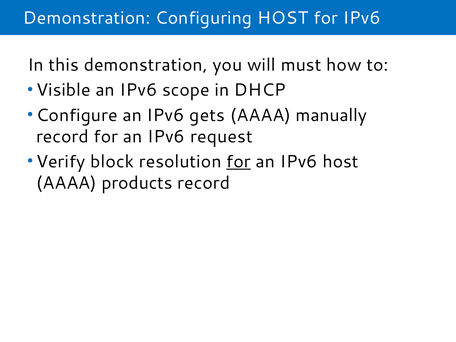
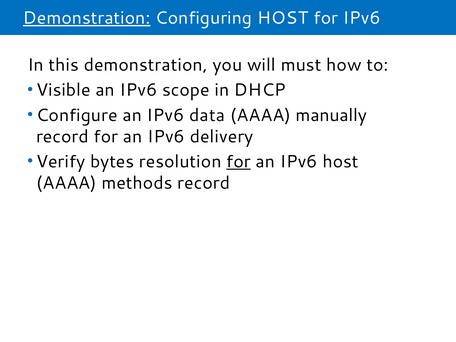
Demonstration at (87, 18) underline: none -> present
gets: gets -> data
request: request -> delivery
block: block -> bytes
products: products -> methods
